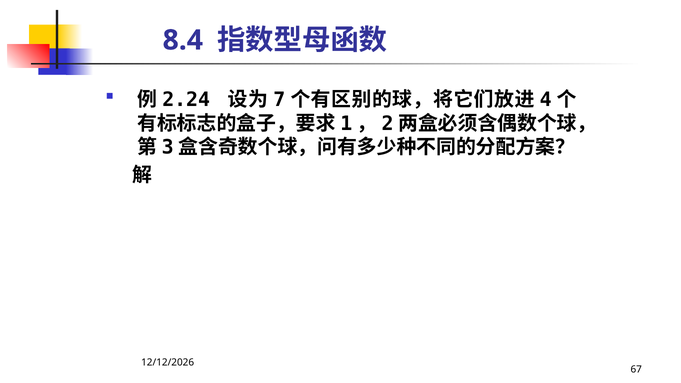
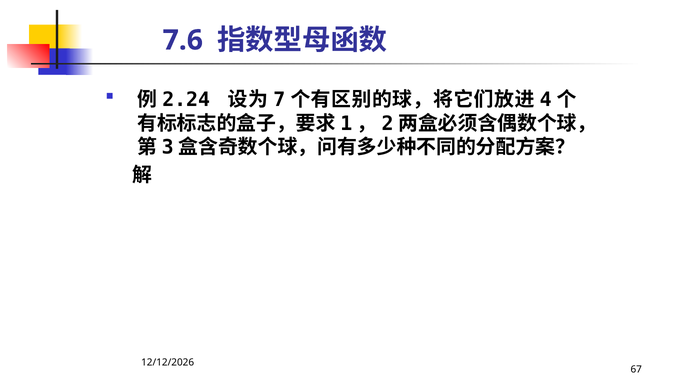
8.4: 8.4 -> 7.6
